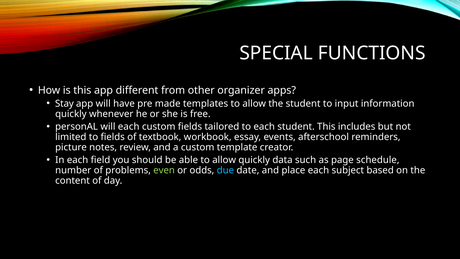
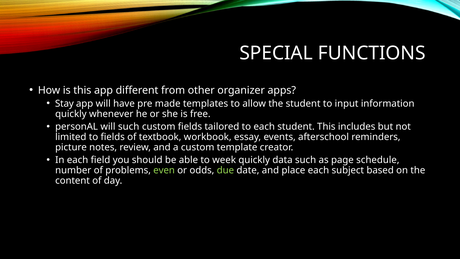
will each: each -> such
able to allow: allow -> week
due colour: light blue -> light green
